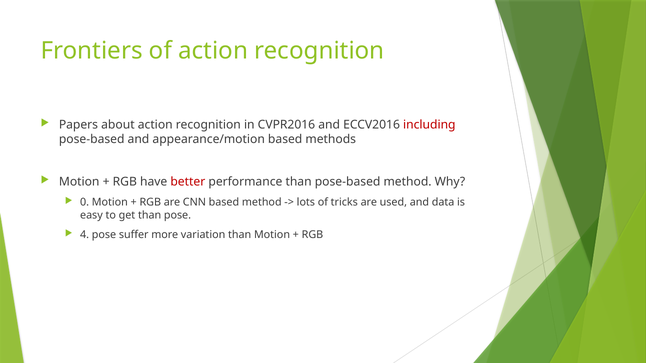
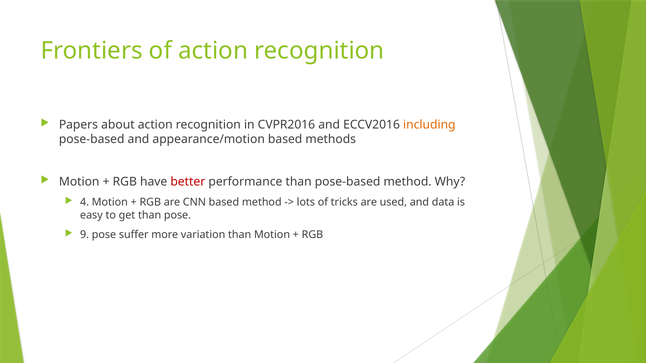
including colour: red -> orange
0: 0 -> 4
4: 4 -> 9
